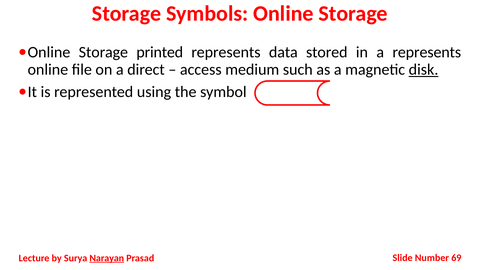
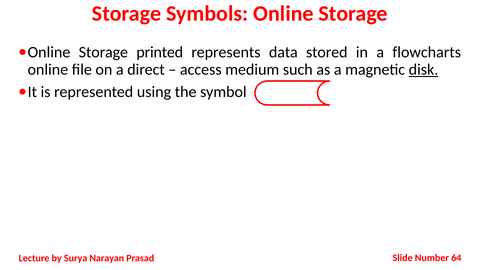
a represents: represents -> flowcharts
Narayan underline: present -> none
69: 69 -> 64
